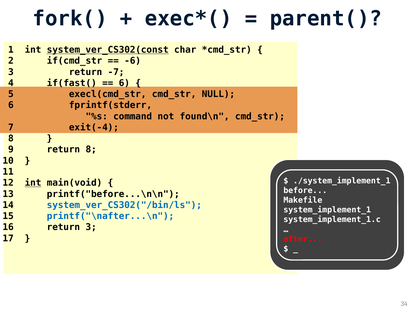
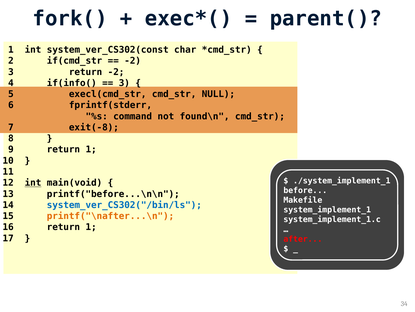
system_ver_CS302(const underline: present -> none
-6 at (133, 61): -6 -> -2
return -7: -7 -> -2
if(fast(: if(fast( -> if(info(
6 at (124, 83): 6 -> 3
exit(-4: exit(-4 -> exit(-8
9 return 8: 8 -> 1
printf("\nafter...\n colour: blue -> orange
16 return 3: 3 -> 1
